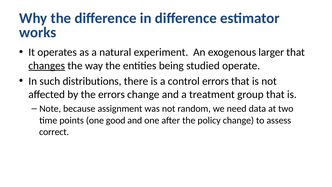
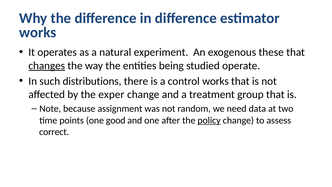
larger: larger -> these
control errors: errors -> works
the errors: errors -> exper
policy underline: none -> present
